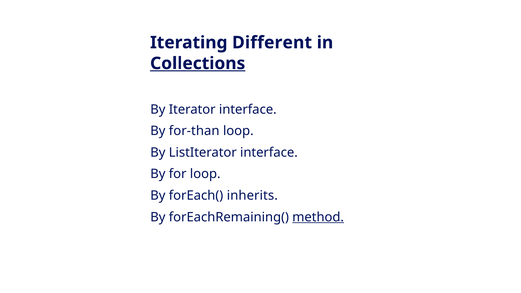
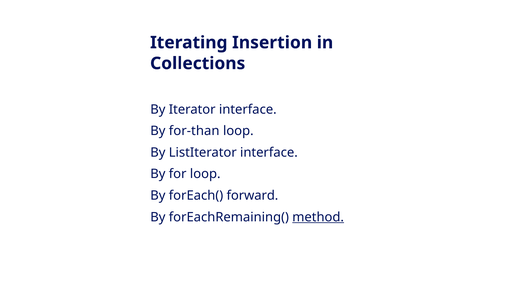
Different: Different -> Insertion
Collections underline: present -> none
inherits: inherits -> forward
